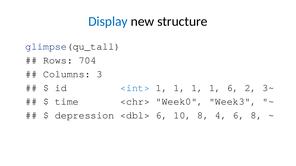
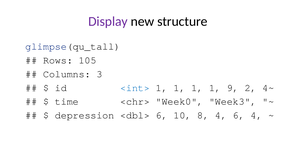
Display colour: blue -> purple
704: 704 -> 105
1 6: 6 -> 9
3~: 3~ -> 4~
6 8: 8 -> 4
